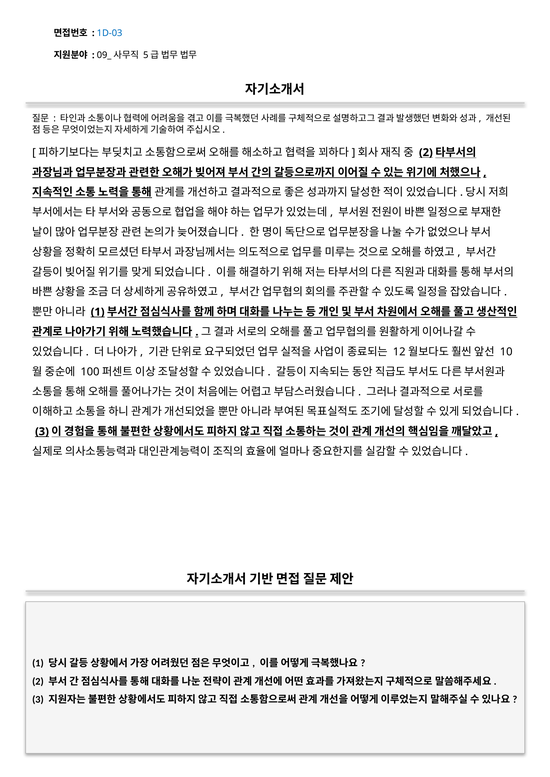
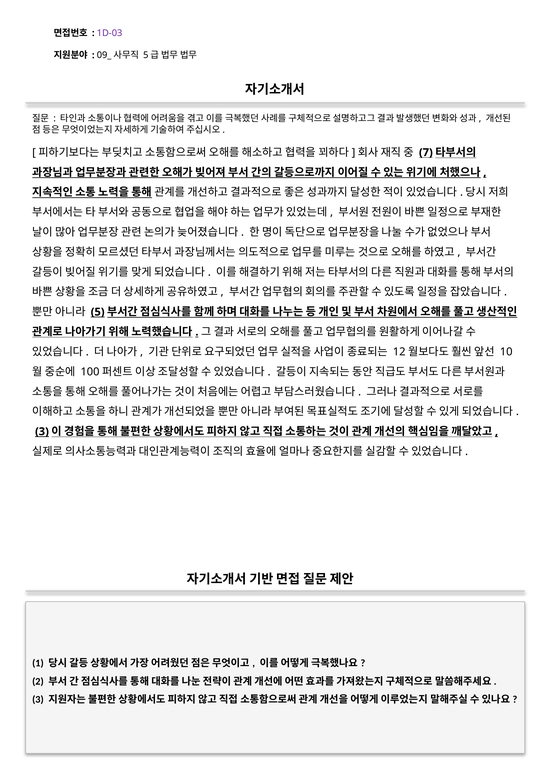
1D-03 colour: blue -> purple
2 at (426, 153): 2 -> 7
1 at (98, 312): 1 -> 5
